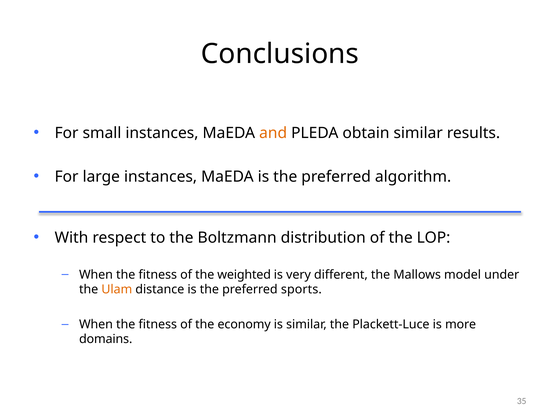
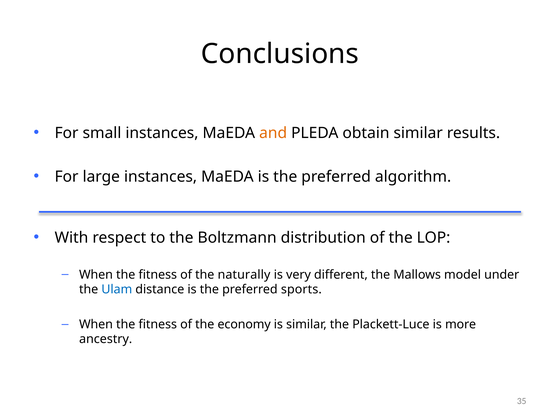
weighted: weighted -> naturally
Ulam colour: orange -> blue
domains: domains -> ancestry
